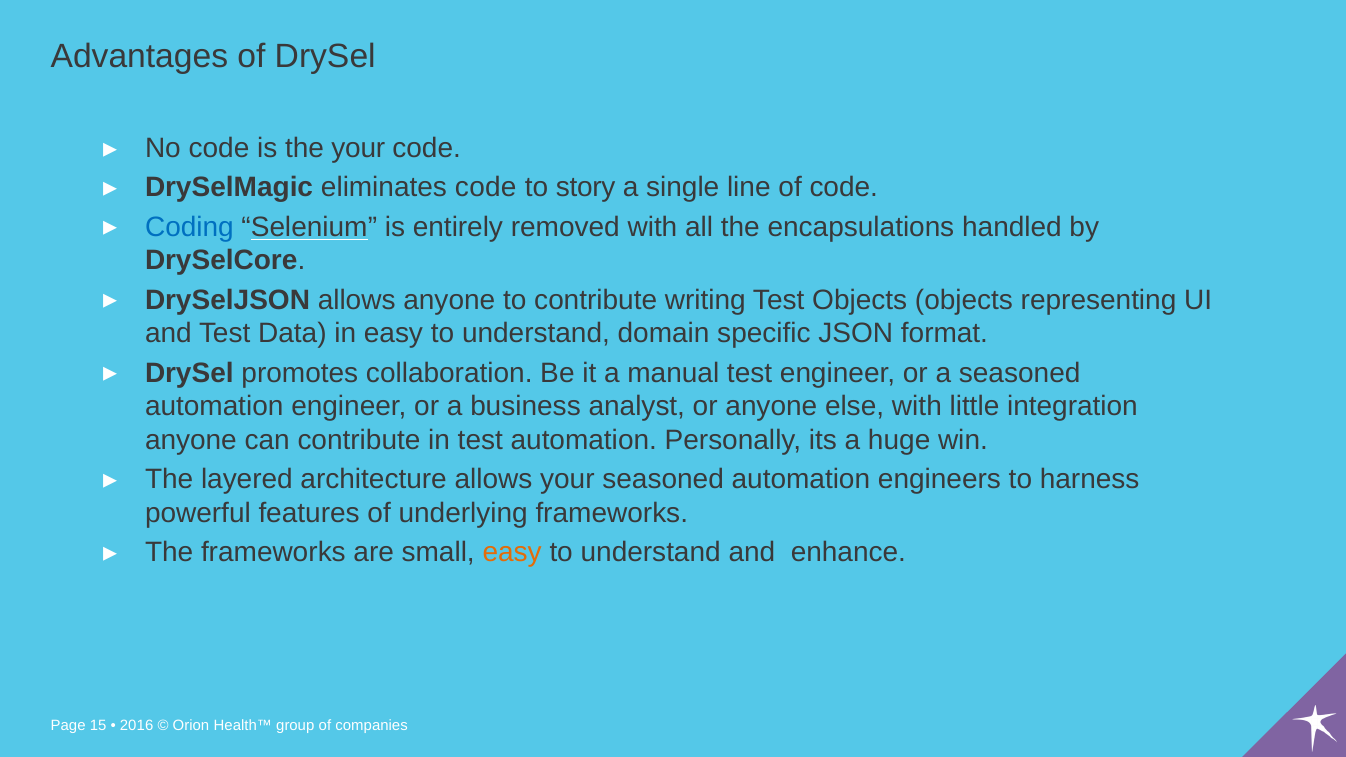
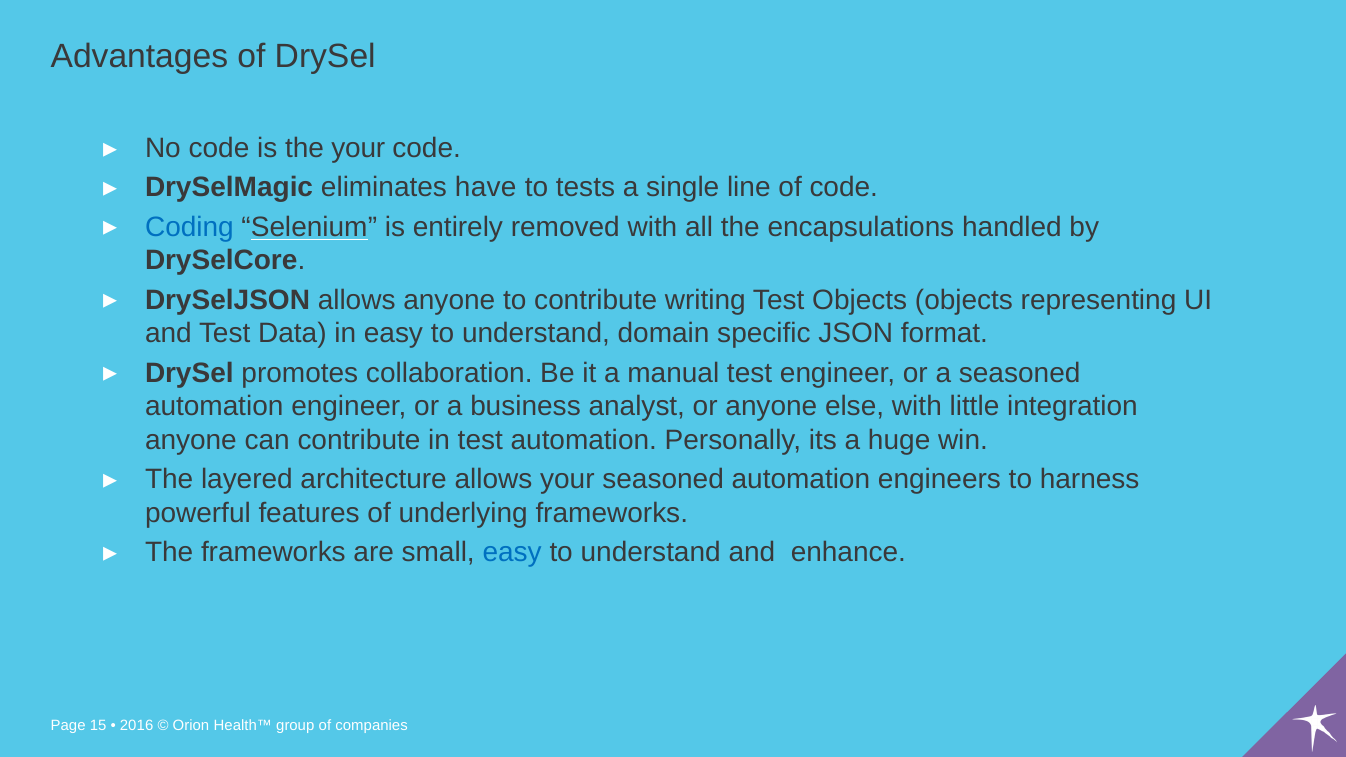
eliminates code: code -> have
story: story -> tests
easy at (512, 552) colour: orange -> blue
